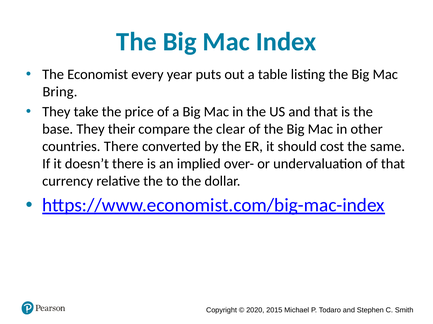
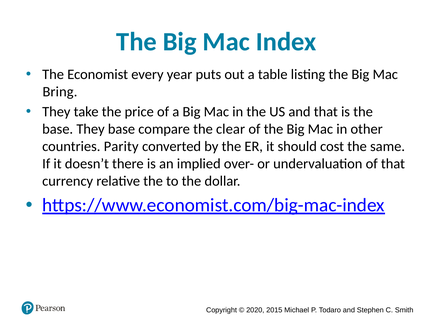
They their: their -> base
countries There: There -> Parity
